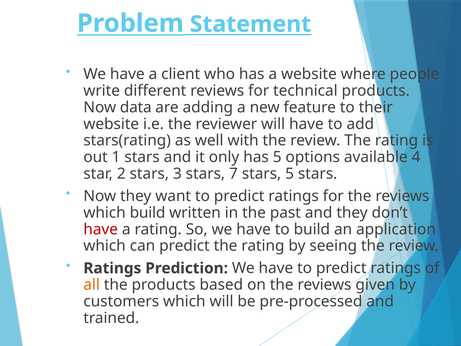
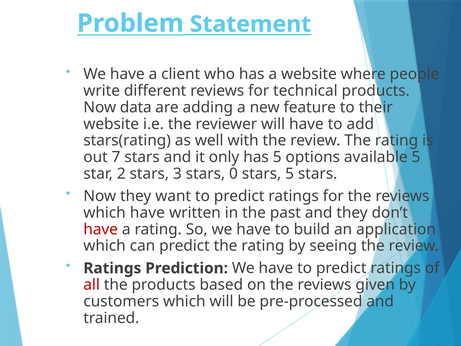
1: 1 -> 7
available 4: 4 -> 5
7: 7 -> 0
which build: build -> have
all colour: orange -> red
